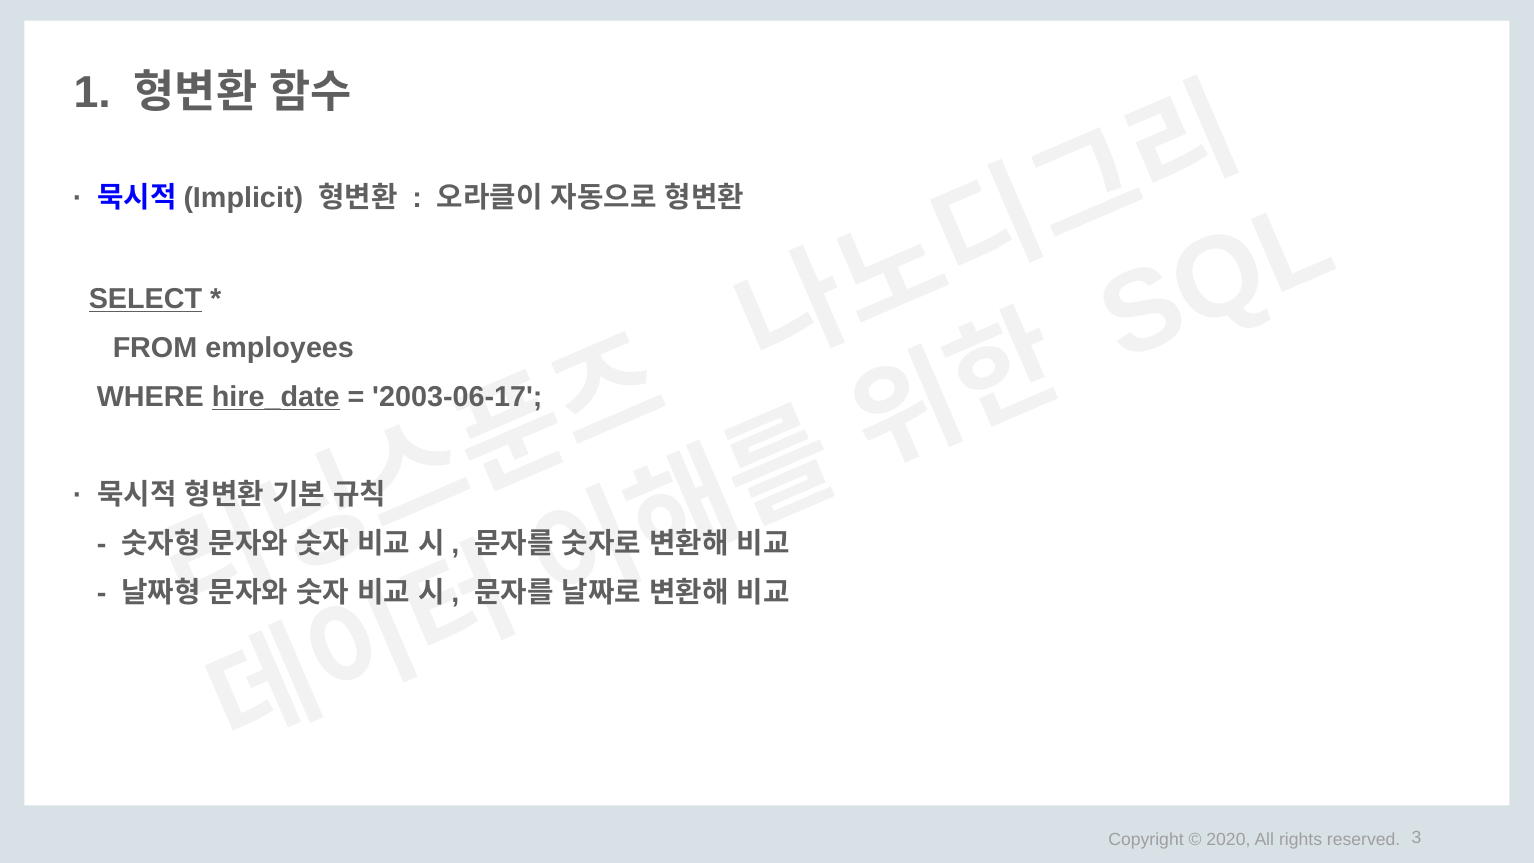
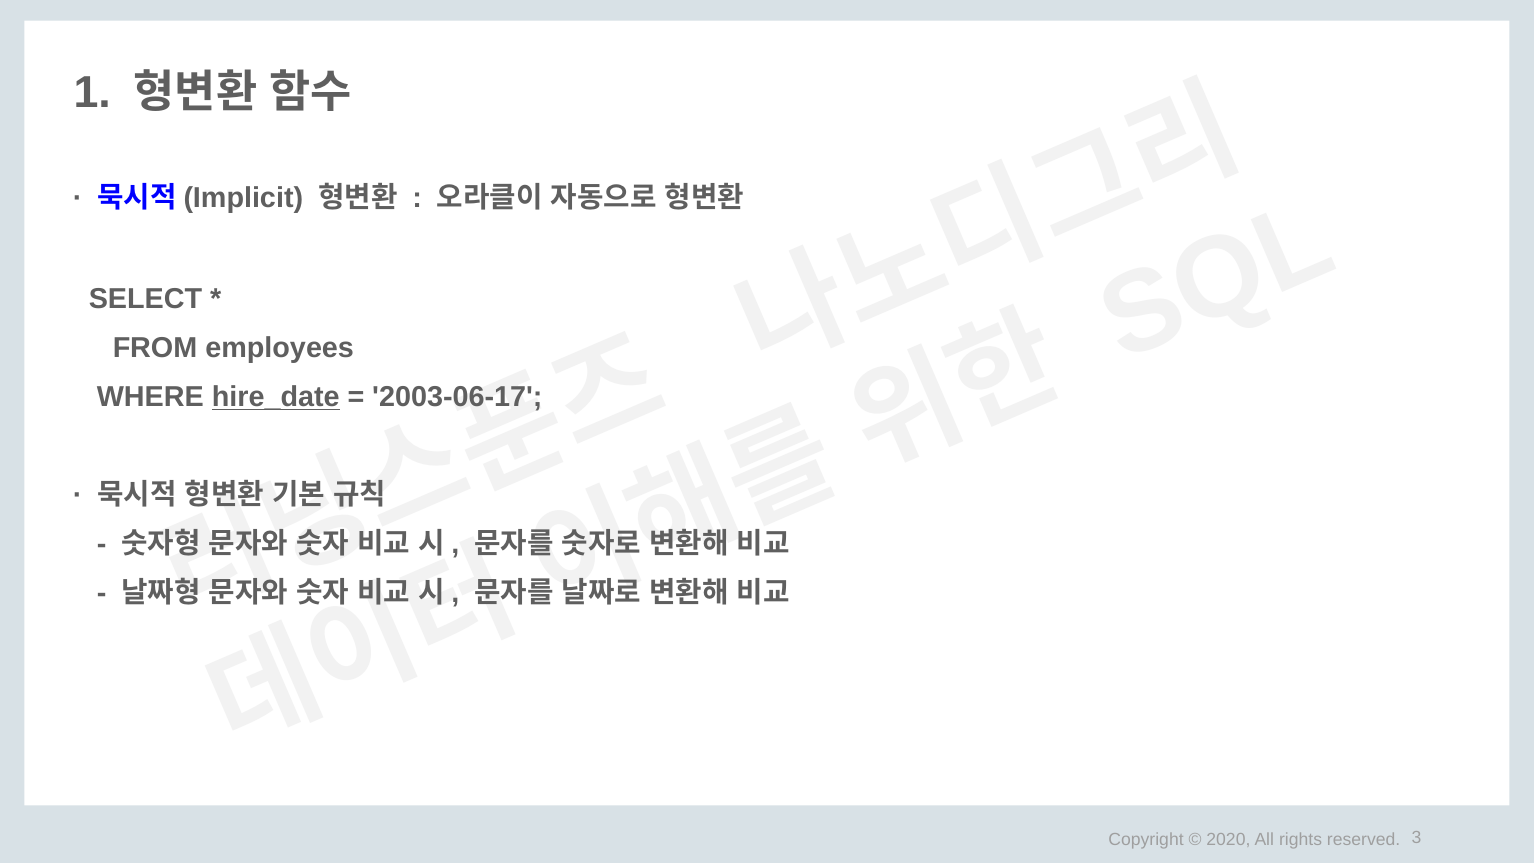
SELECT underline: present -> none
